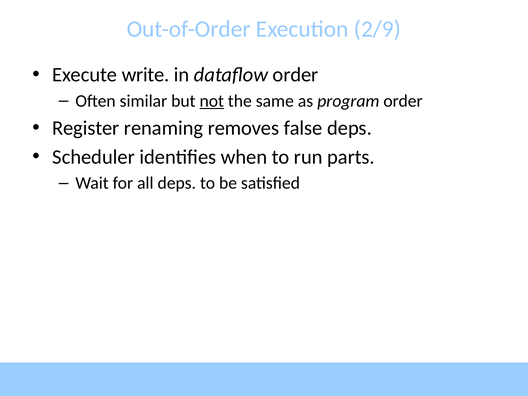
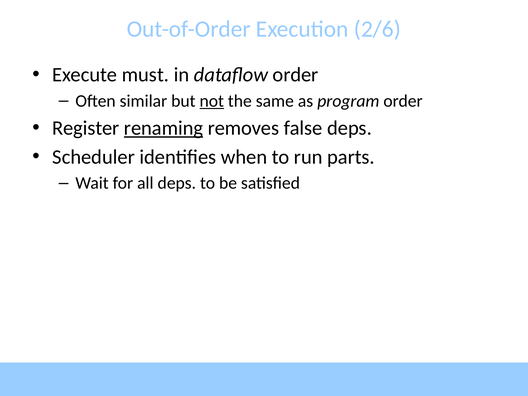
2/9: 2/9 -> 2/6
write: write -> must
renaming underline: none -> present
